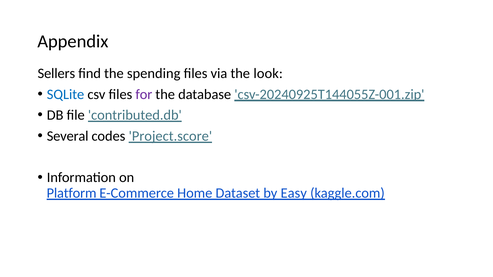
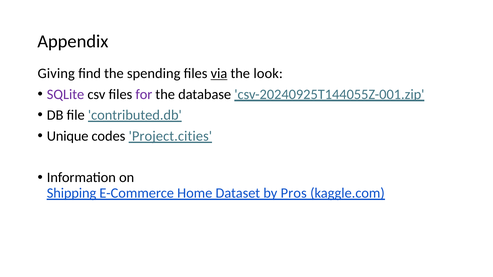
Sellers: Sellers -> Giving
via underline: none -> present
SQLite colour: blue -> purple
Several: Several -> Unique
Project.score: Project.score -> Project.cities
Platform: Platform -> Shipping
Easy: Easy -> Pros
